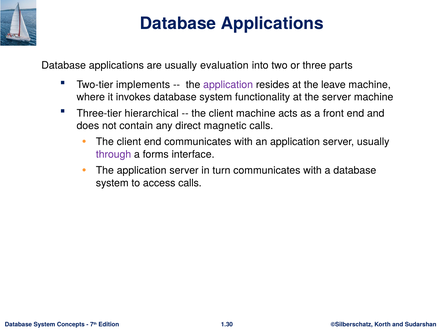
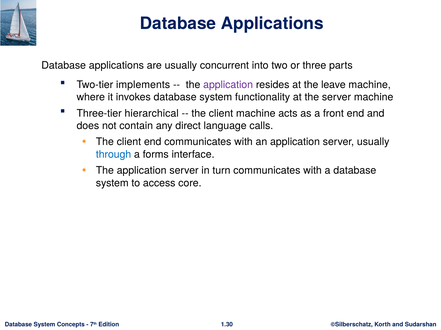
evaluation: evaluation -> concurrent
magnetic: magnetic -> language
through colour: purple -> blue
access calls: calls -> core
